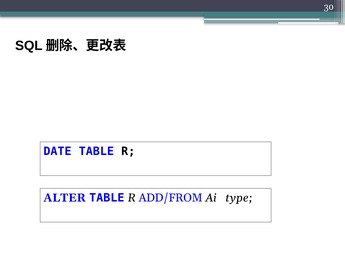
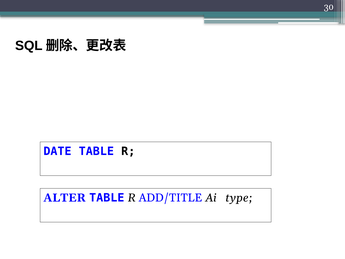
ADD/FROM: ADD/FROM -> ADD/TITLE
